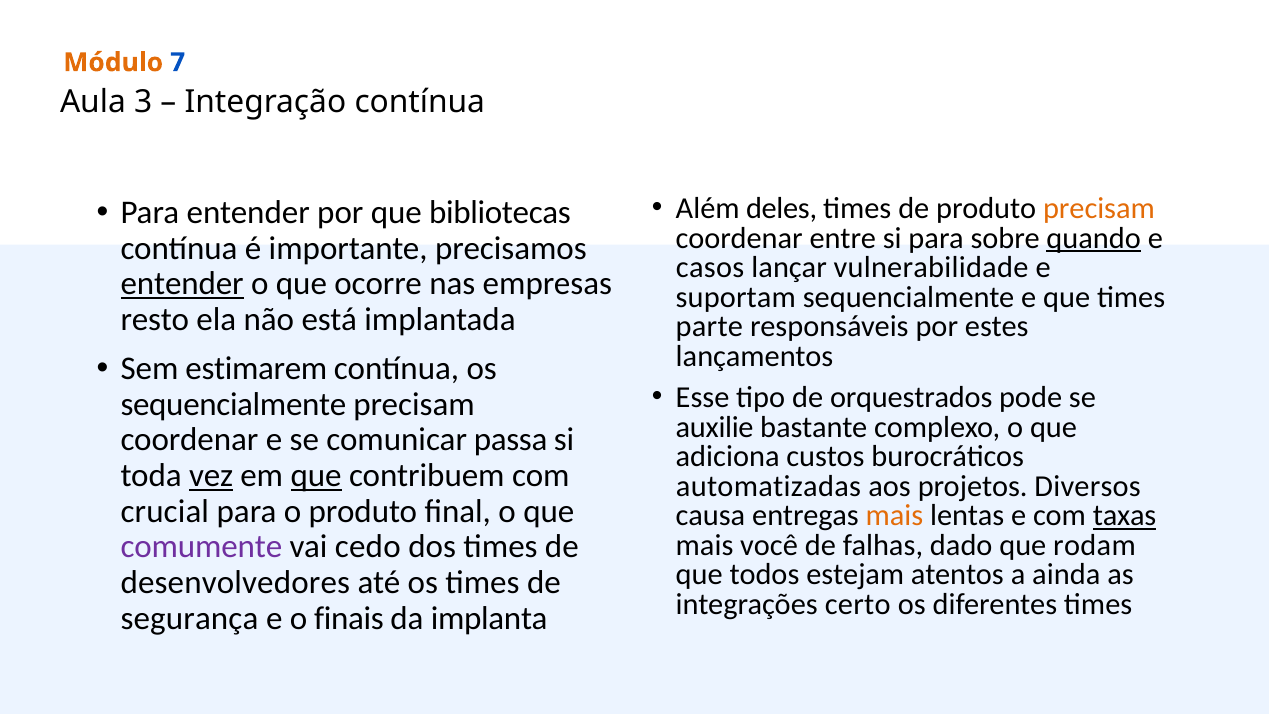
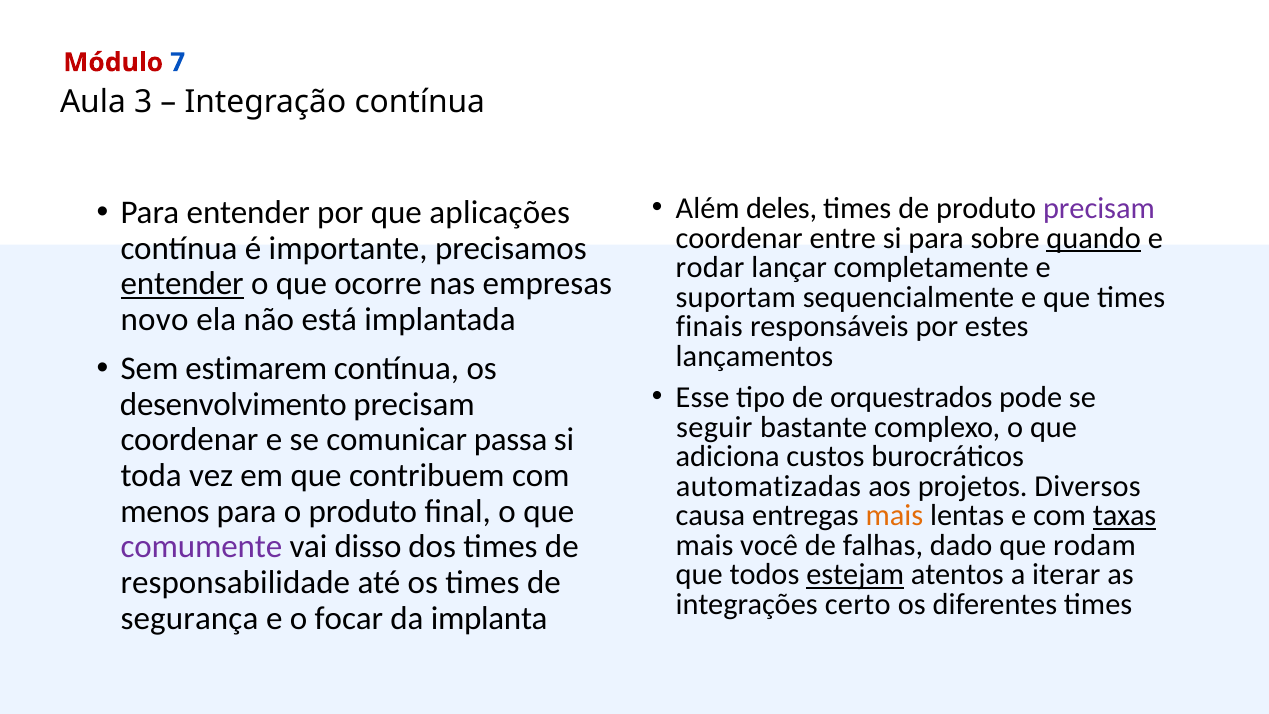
Módulo colour: orange -> red
precisam at (1099, 208) colour: orange -> purple
bibliotecas: bibliotecas -> aplicações
casos: casos -> rodar
vulnerabilidade: vulnerabilidade -> completamente
resto: resto -> novo
parte: parte -> finais
sequencialmente at (233, 404): sequencialmente -> desenvolvimento
auxilie: auxilie -> seguir
vez underline: present -> none
que at (316, 475) underline: present -> none
crucial: crucial -> menos
cedo: cedo -> disso
estejam underline: none -> present
ainda: ainda -> iterar
desenvolvedores: desenvolvedores -> responsabilidade
finais: finais -> focar
